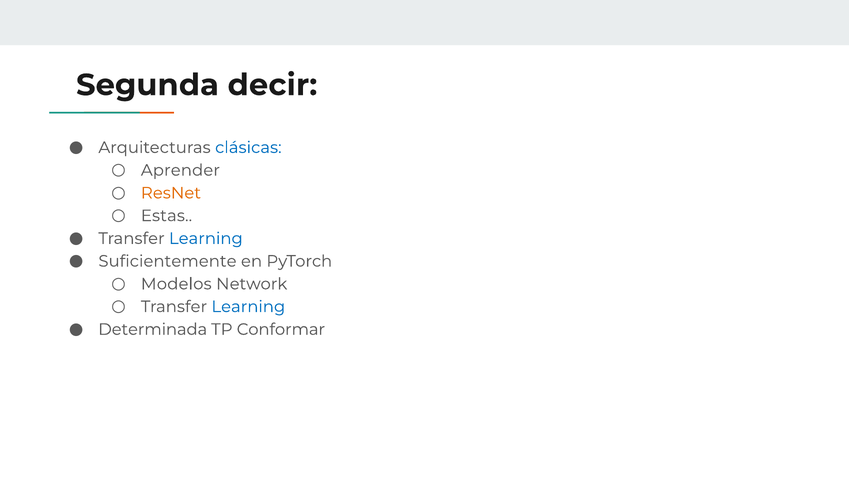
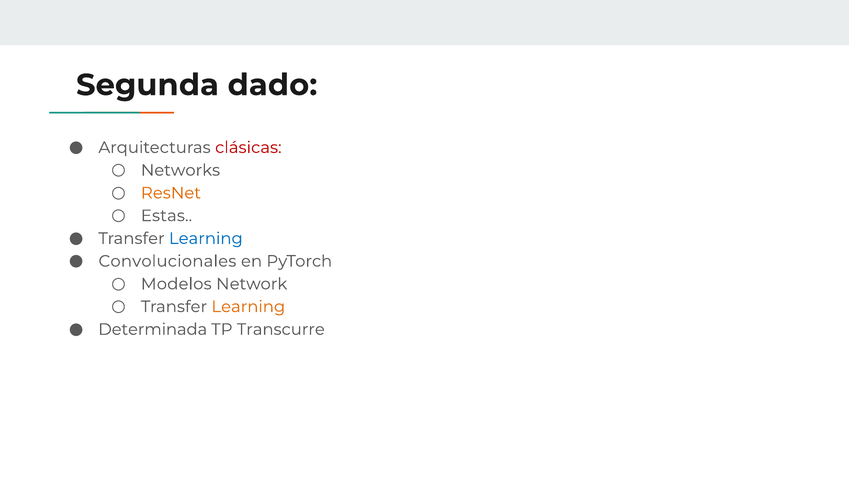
decir: decir -> dado
clásicas colour: blue -> red
Aprender: Aprender -> Networks
Suficientemente: Suficientemente -> Convolucionales
Learning at (248, 307) colour: blue -> orange
Conformar: Conformar -> Transcurre
